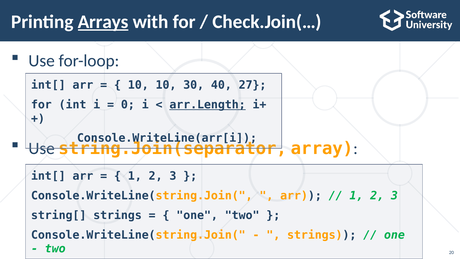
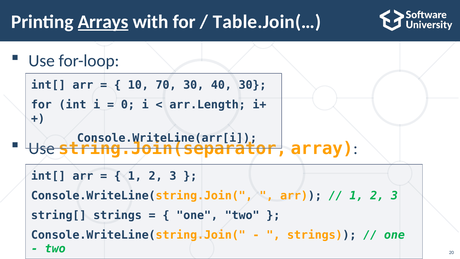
Check.Join(…: Check.Join(… -> Table.Join(…
10 10: 10 -> 70
40 27: 27 -> 30
arr.Length underline: present -> none
